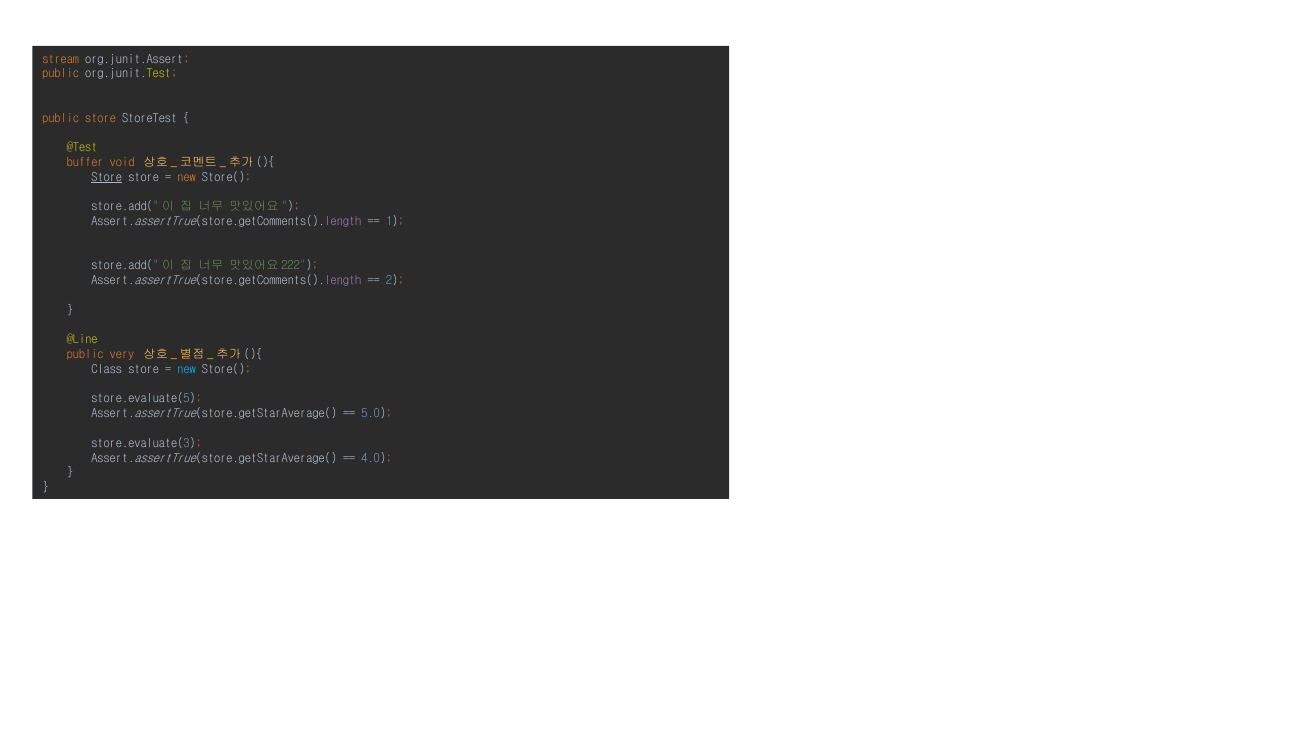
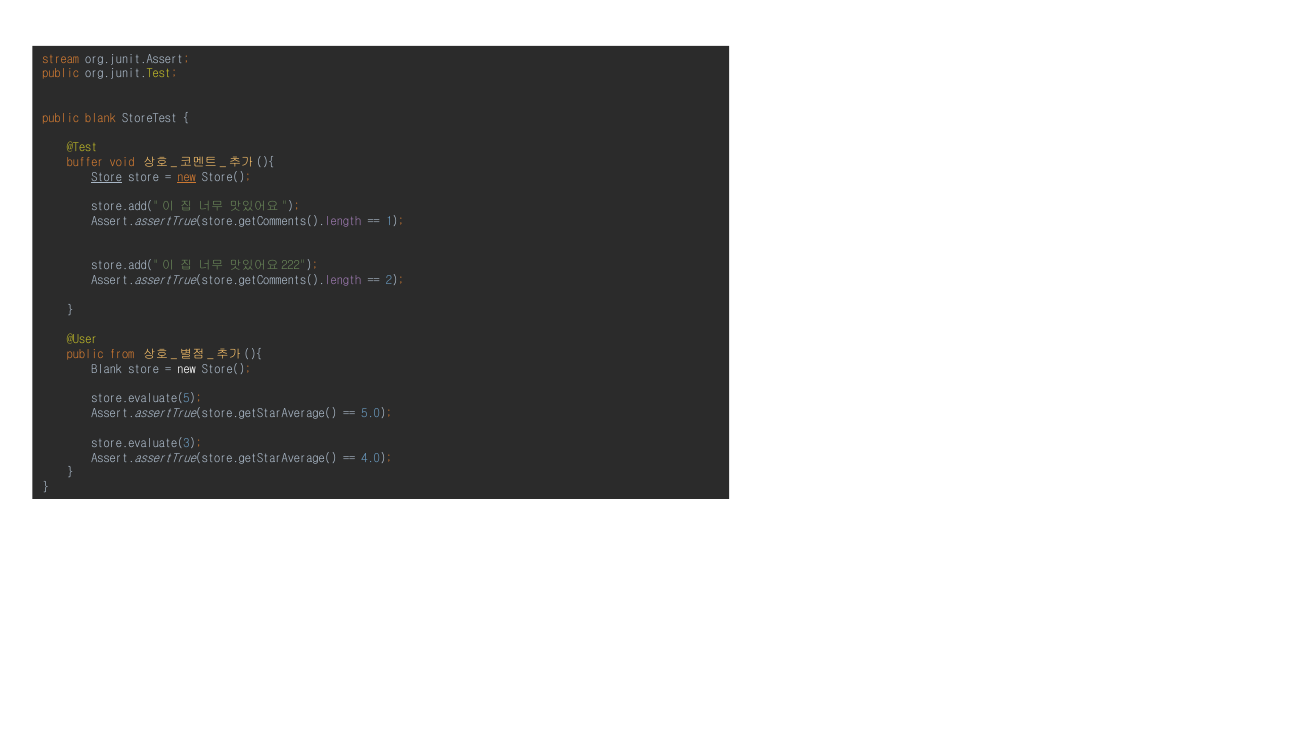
public store: store -> blank
new at (187, 177) underline: none -> present
@Line: @Line -> @User
very: very -> from
Class at (107, 369): Class -> Blank
new at (187, 369) colour: light blue -> white
